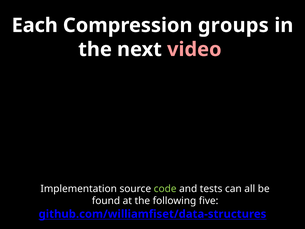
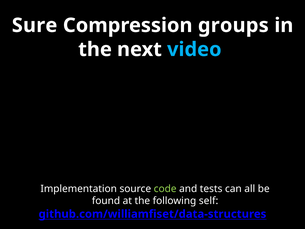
Each: Each -> Sure
video colour: pink -> light blue
five: five -> self
